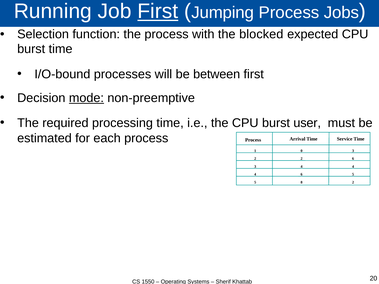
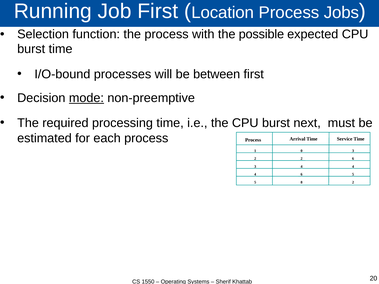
First at (158, 11) underline: present -> none
Jumping: Jumping -> Location
blocked: blocked -> possible
user: user -> next
